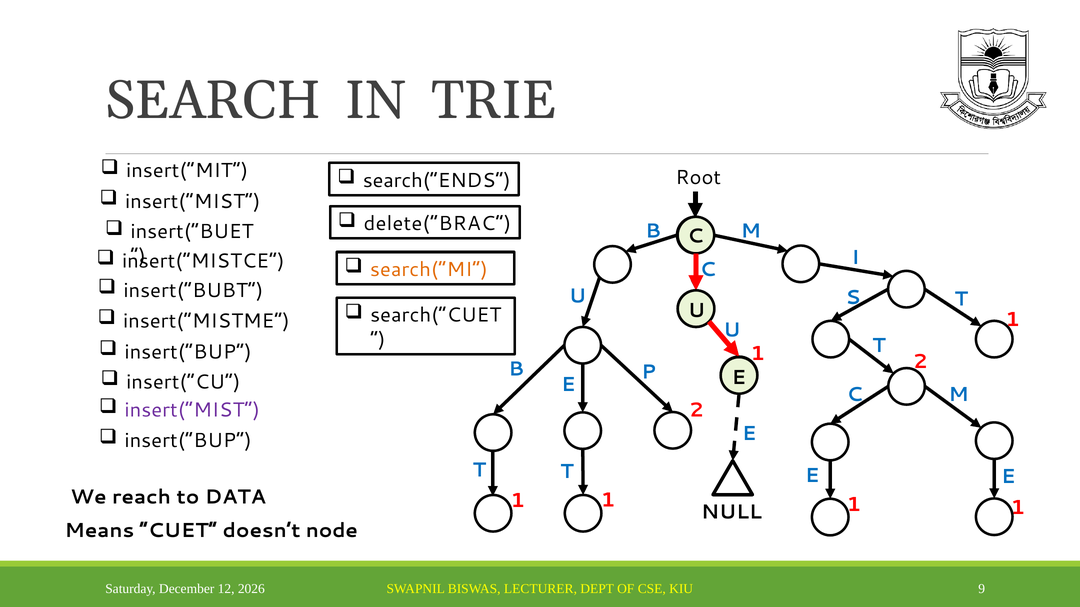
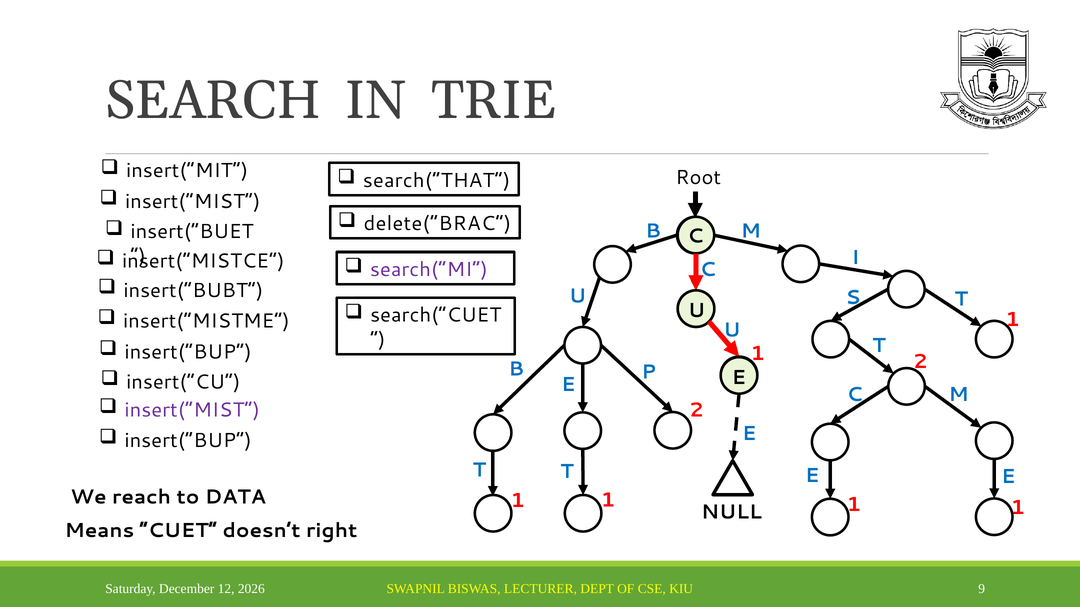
search(“ENDS: search(“ENDS -> search(“THAT
search(“MI colour: orange -> purple
node: node -> right
